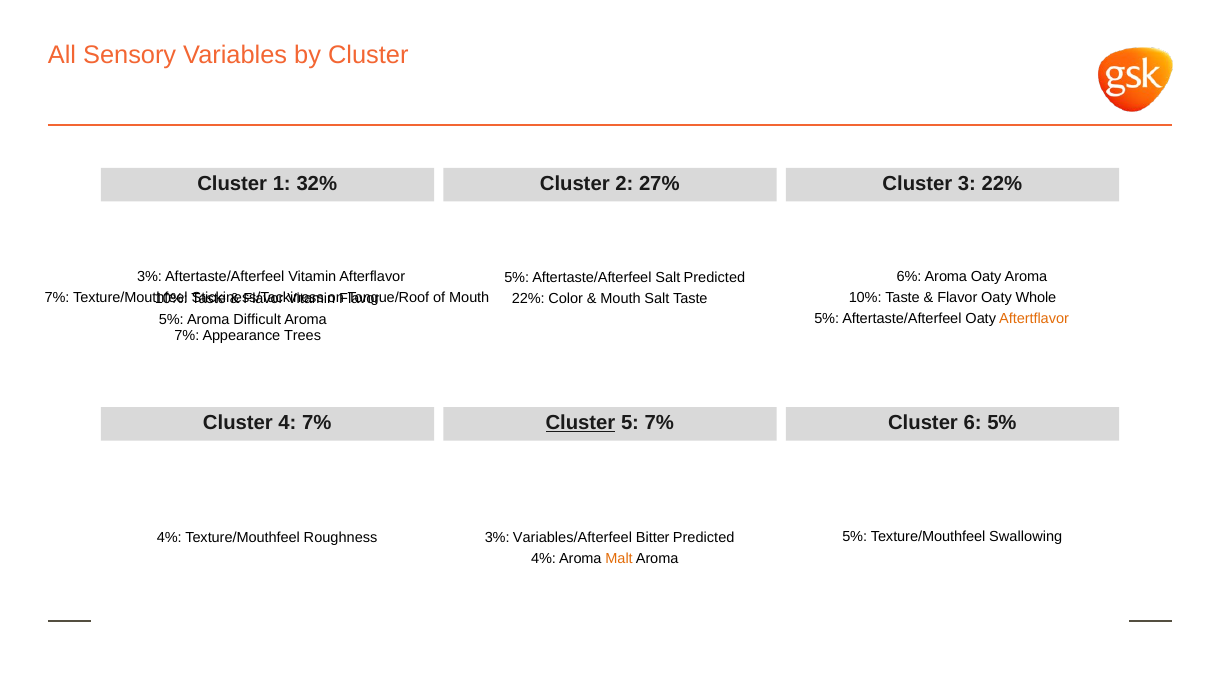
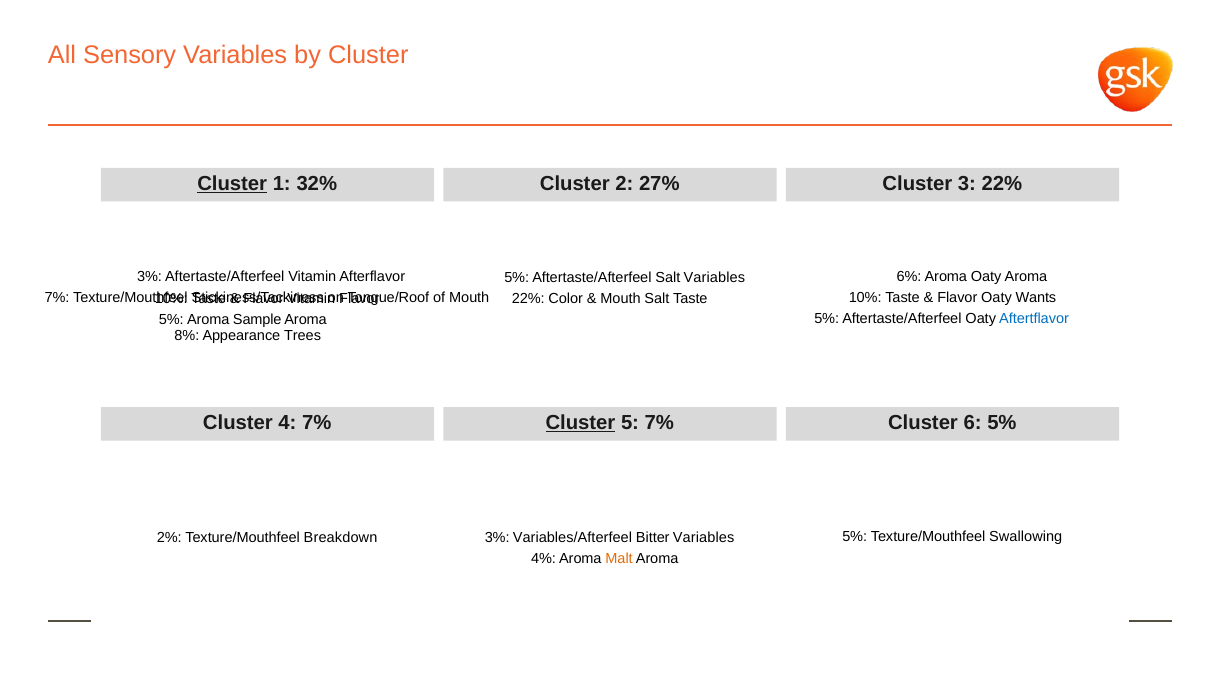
Cluster at (232, 184) underline: none -> present
Salt Predicted: Predicted -> Variables
Whole: Whole -> Wants
Aftertflavor colour: orange -> blue
Difficult: Difficult -> Sample
7% at (187, 335): 7% -> 8%
4% at (169, 538): 4% -> 2%
Roughness: Roughness -> Breakdown
Bitter Predicted: Predicted -> Variables
